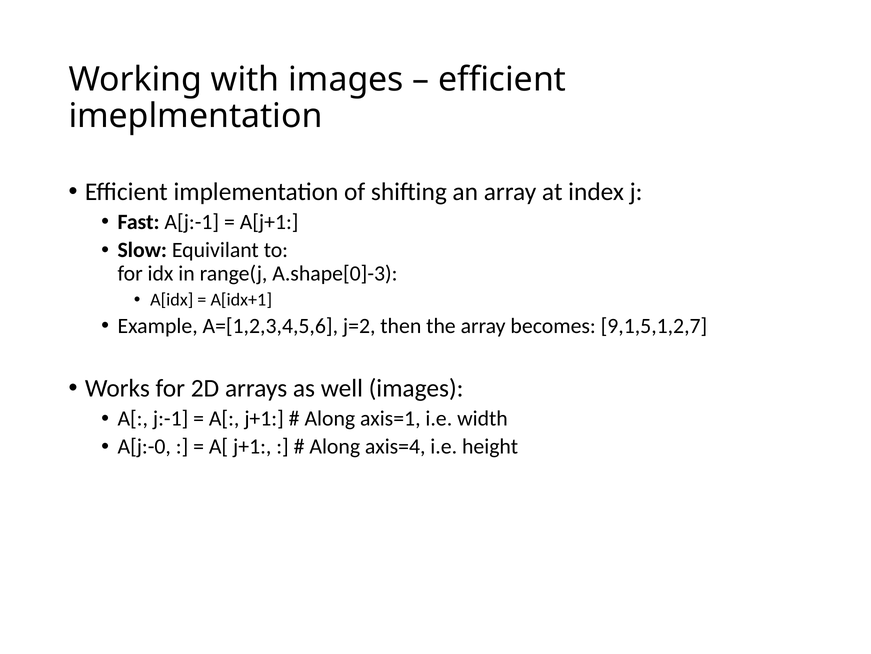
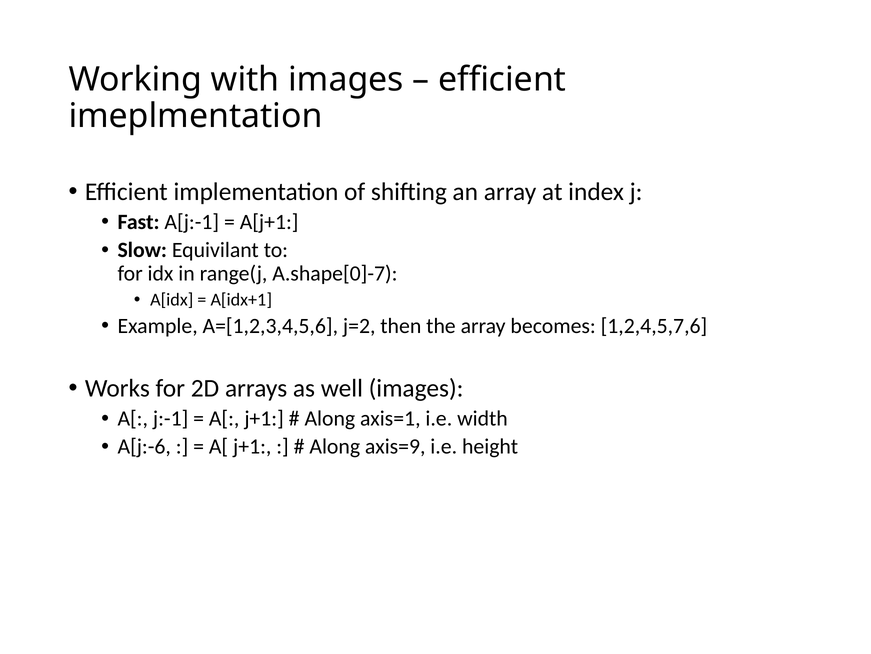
A.shape[0]-3: A.shape[0]-3 -> A.shape[0]-7
9,1,5,1,2,7: 9,1,5,1,2,7 -> 1,2,4,5,7,6
A[j:-0: A[j:-0 -> A[j:-6
axis=4: axis=4 -> axis=9
